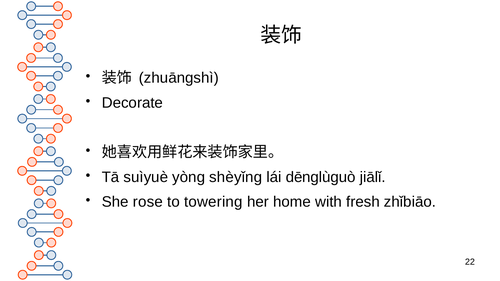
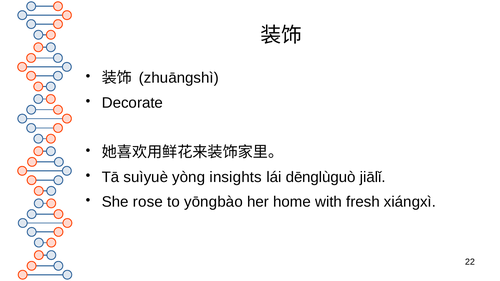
shèyǐng: shèyǐng -> insights
towering: towering -> yōngbào
zhǐbiāo: zhǐbiāo -> xiángxì
